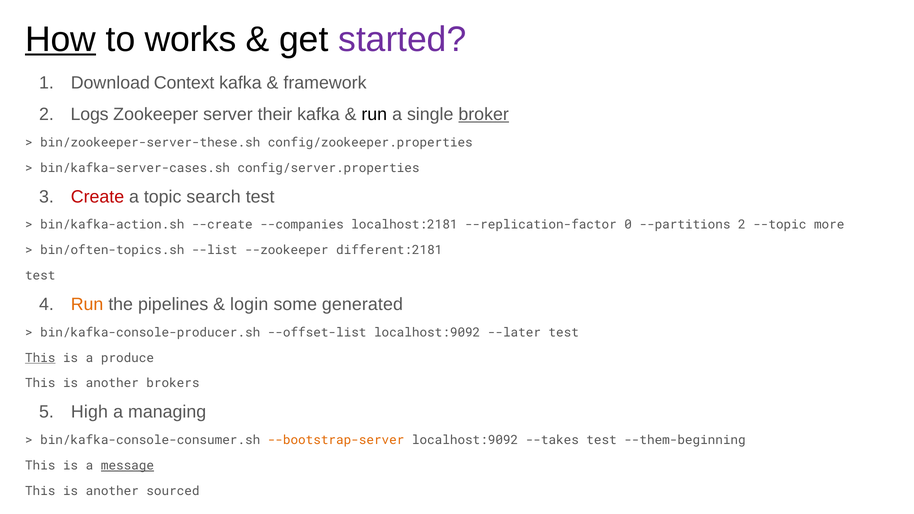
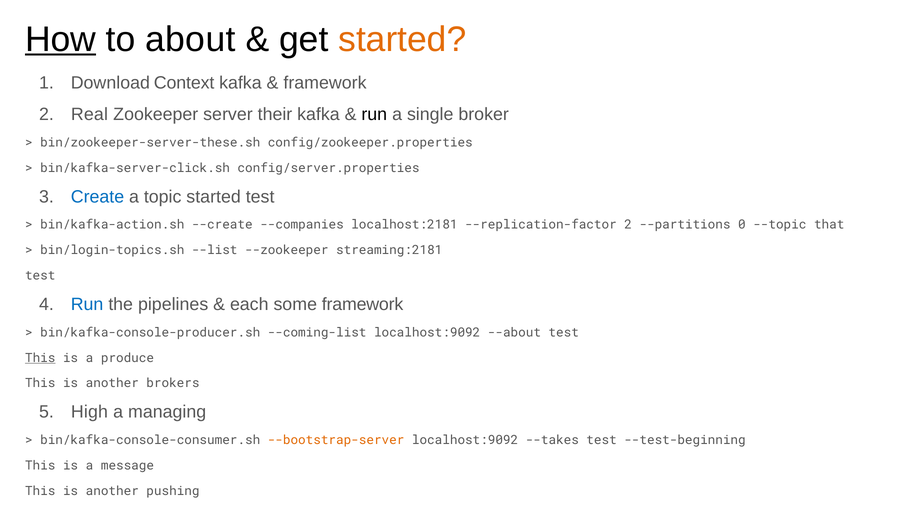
works: works -> about
started at (402, 39) colour: purple -> orange
Logs: Logs -> Real
broker underline: present -> none
bin/kafka-server-cases.sh: bin/kafka-server-cases.sh -> bin/kafka-server-click.sh
Create colour: red -> blue
topic search: search -> started
--replication-factor 0: 0 -> 2
--partitions 2: 2 -> 0
more: more -> that
bin/often-topics.sh: bin/often-topics.sh -> bin/login-topics.sh
different:2181: different:2181 -> streaming:2181
Run at (87, 304) colour: orange -> blue
login: login -> each
some generated: generated -> framework
--offset-list: --offset-list -> --coming-list
--later: --later -> --about
--them-beginning: --them-beginning -> --test-beginning
message underline: present -> none
sourced: sourced -> pushing
